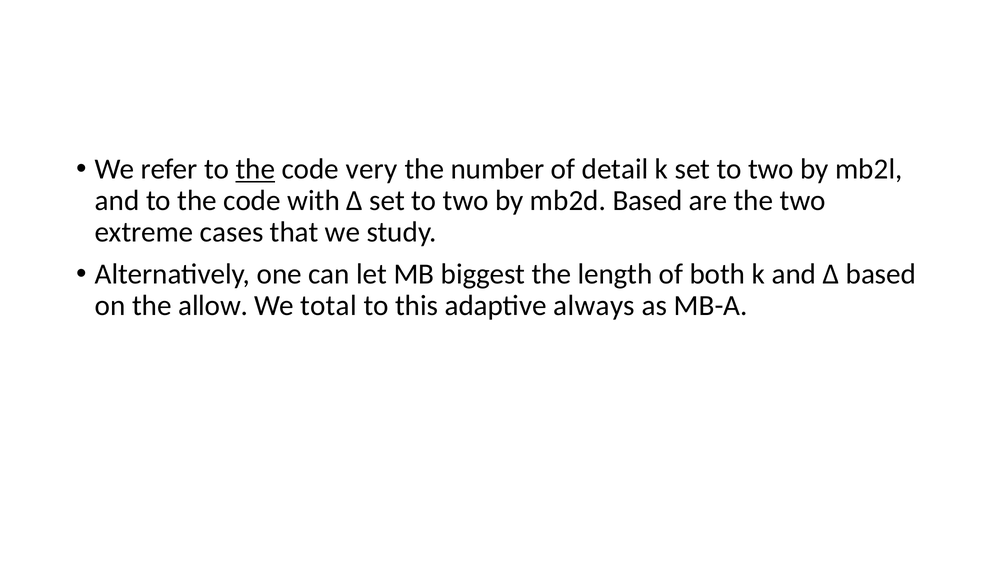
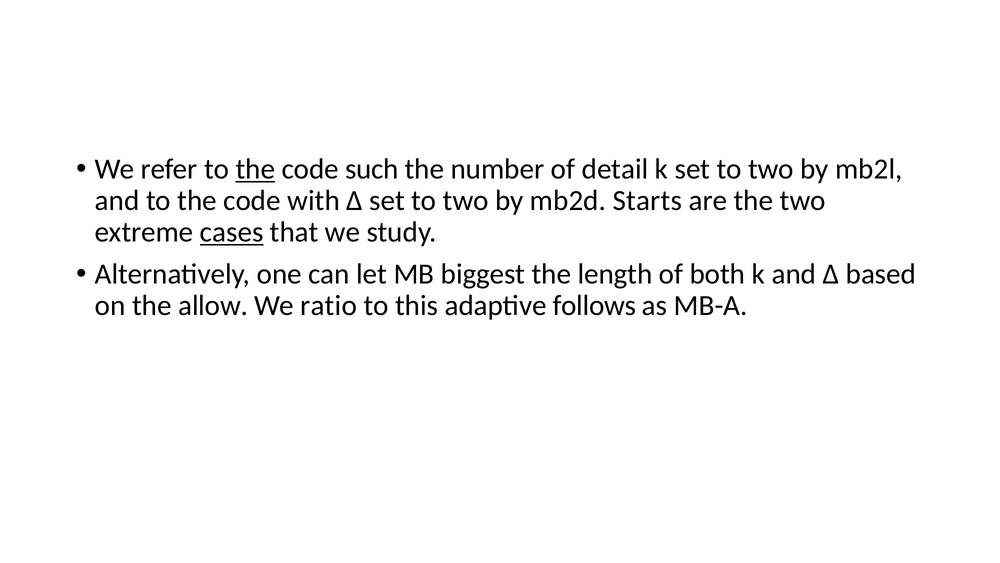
very: very -> such
mb2d Based: Based -> Starts
cases underline: none -> present
total: total -> ratio
always: always -> follows
